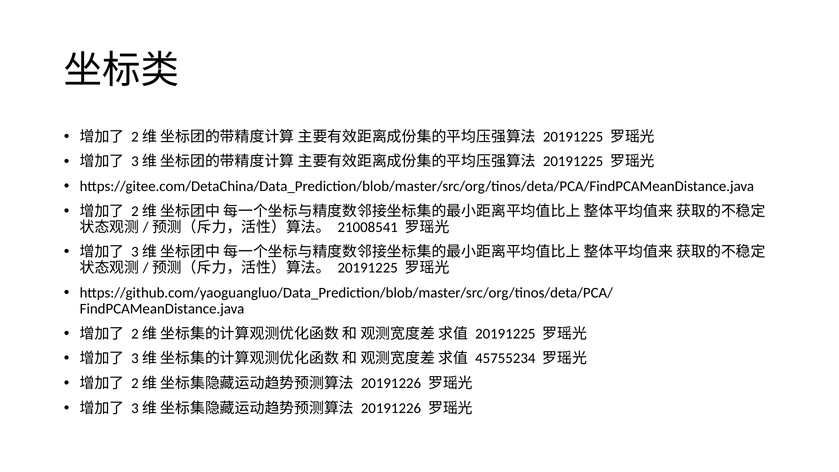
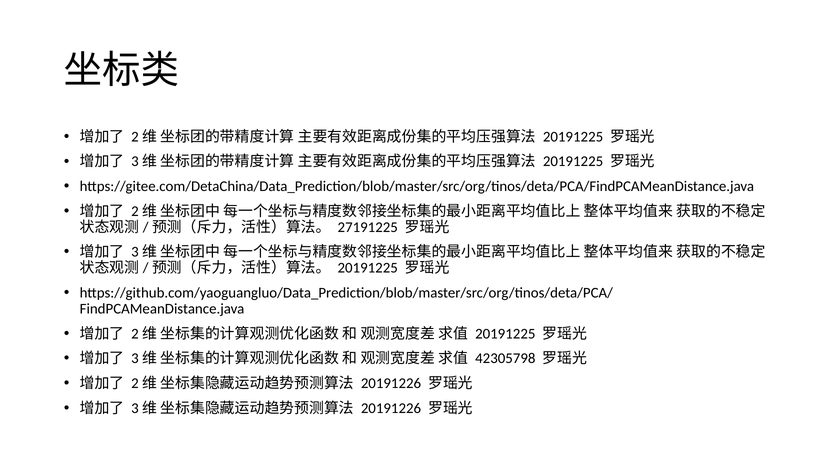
21008541: 21008541 -> 27191225
45755234: 45755234 -> 42305798
